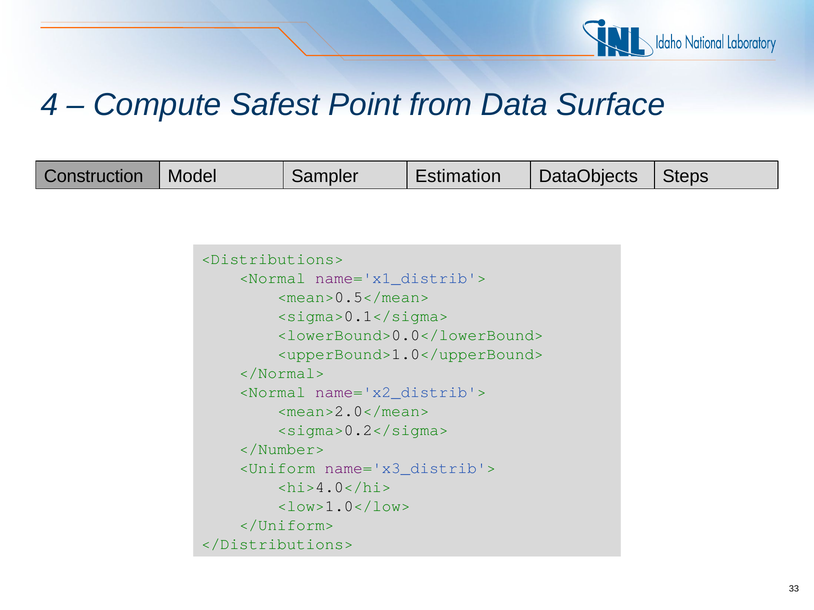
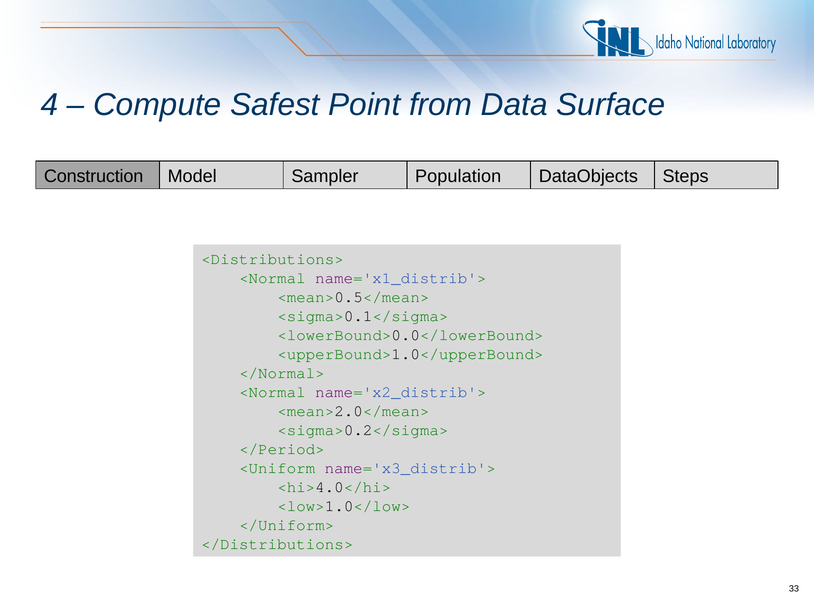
Estimation: Estimation -> Population
</Number>: </Number> -> </Period>
